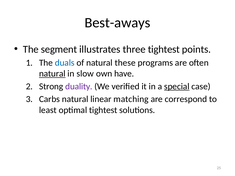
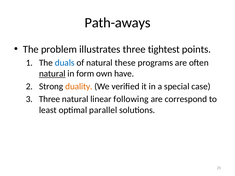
Best-aways: Best-aways -> Path-aways
segment: segment -> problem
slow: slow -> form
duality colour: purple -> orange
special underline: present -> none
Carbs at (49, 99): Carbs -> Three
matching: matching -> following
optimal tightest: tightest -> parallel
